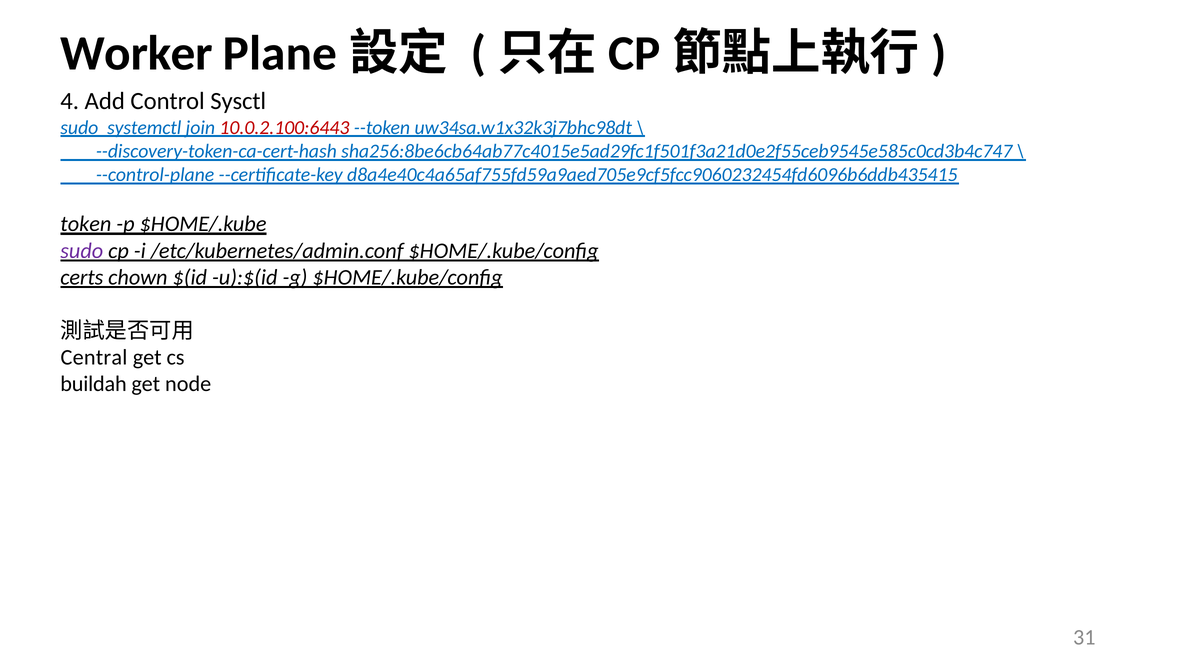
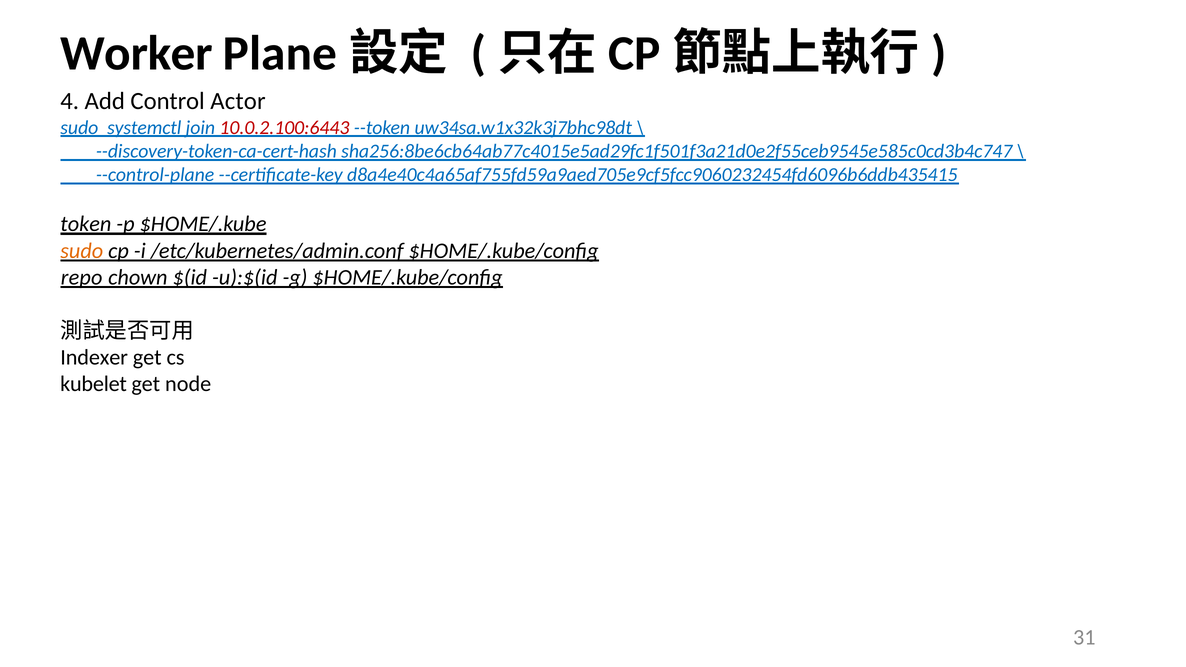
Sysctl: Sysctl -> Actor
sudo at (82, 251) colour: purple -> orange
certs: certs -> repo
Central: Central -> Indexer
buildah: buildah -> kubelet
